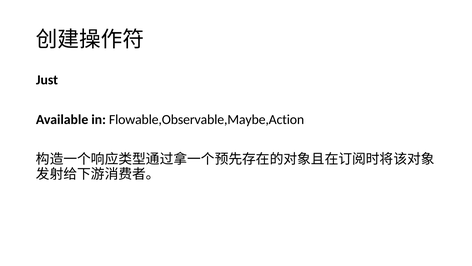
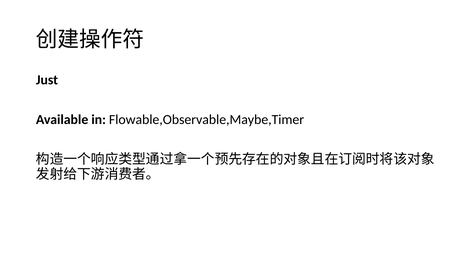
Flowable,Observable,Maybe,Action: Flowable,Observable,Maybe,Action -> Flowable,Observable,Maybe,Timer
